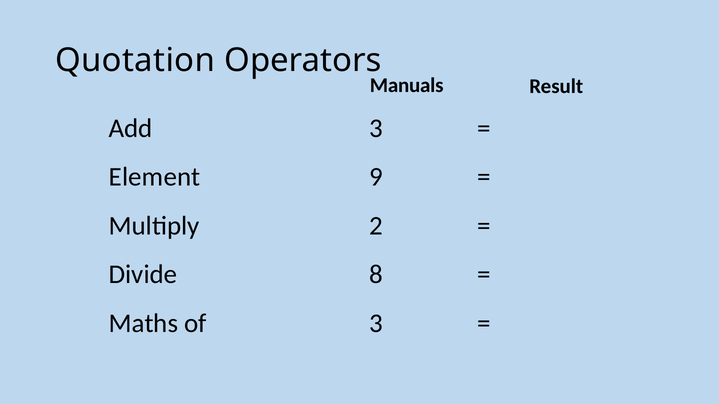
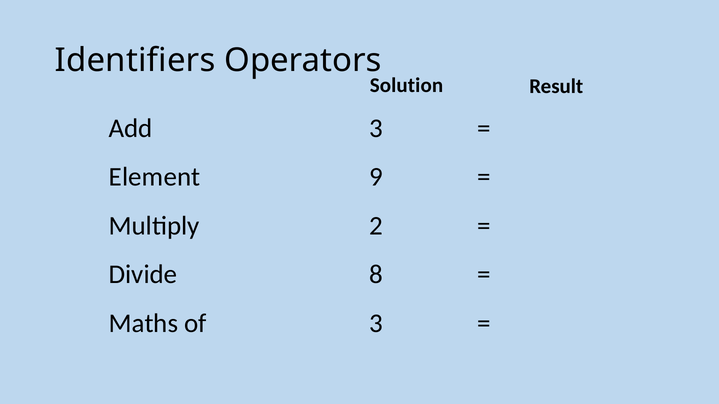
Quotation: Quotation -> Identifiers
Manuals: Manuals -> Solution
